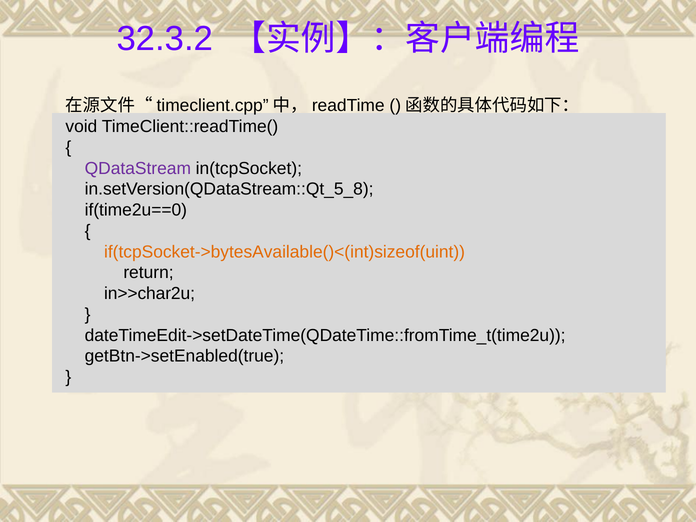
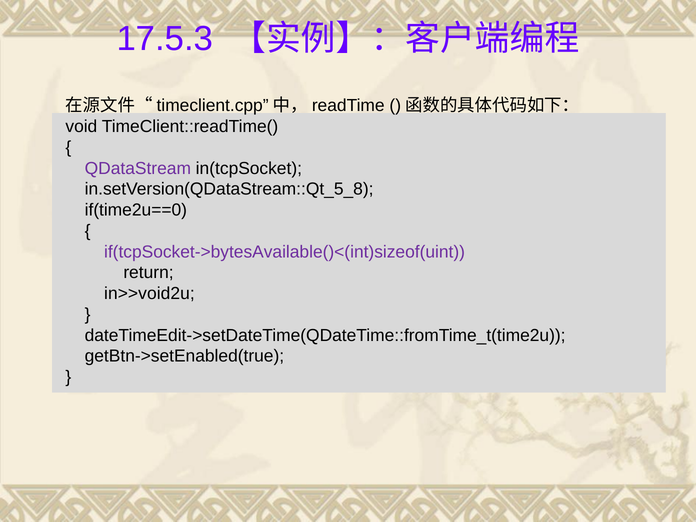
32.3.2: 32.3.2 -> 17.5.3
if(tcpSocket->bytesAvailable()<(int)sizeof(uint colour: orange -> purple
in>>char2u: in>>char2u -> in>>void2u
